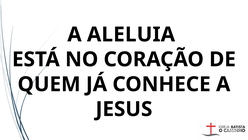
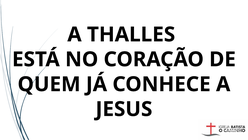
ALELUIA: ALELUIA -> THALLES
